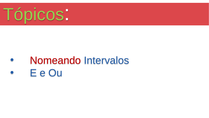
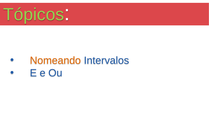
Nomeando colour: red -> orange
